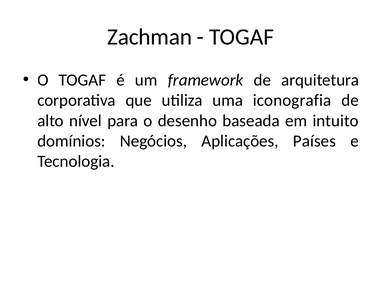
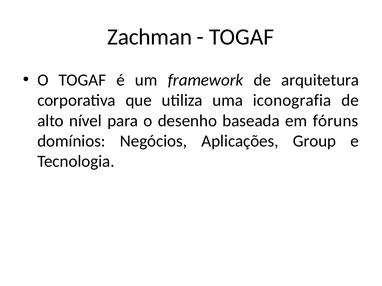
intuito: intuito -> fóruns
Países: Países -> Group
